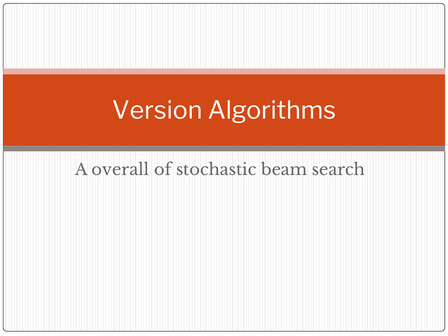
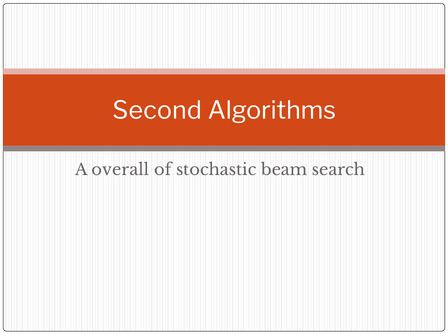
Version: Version -> Second
